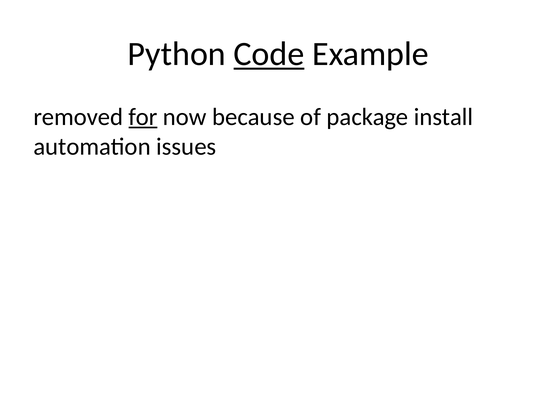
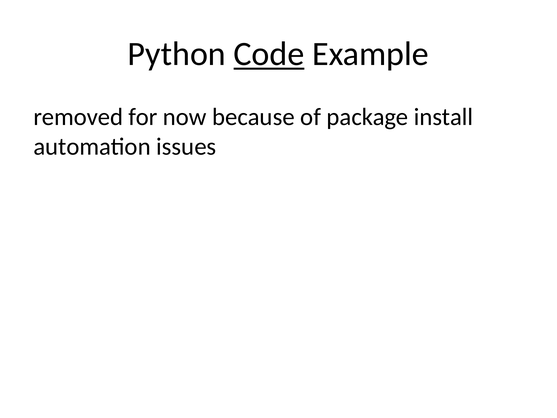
for underline: present -> none
